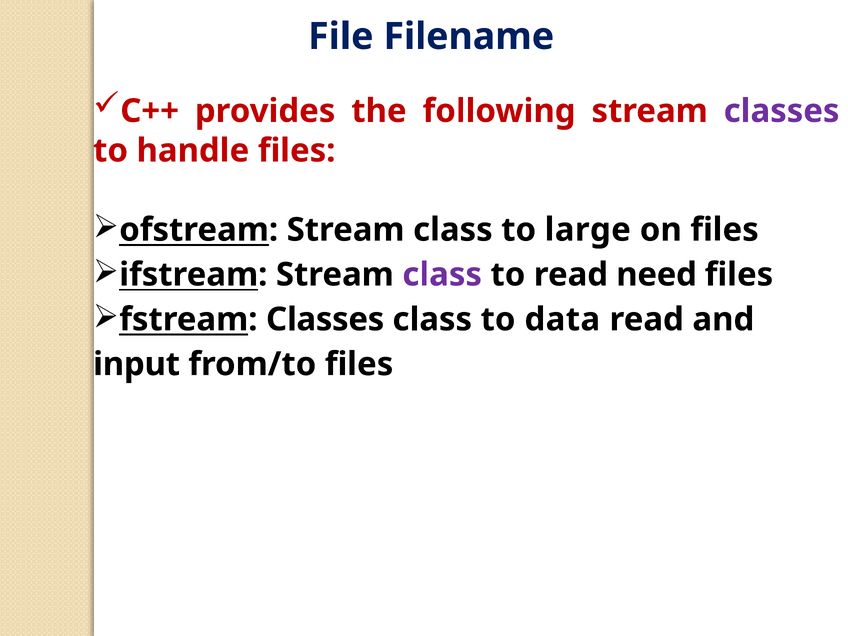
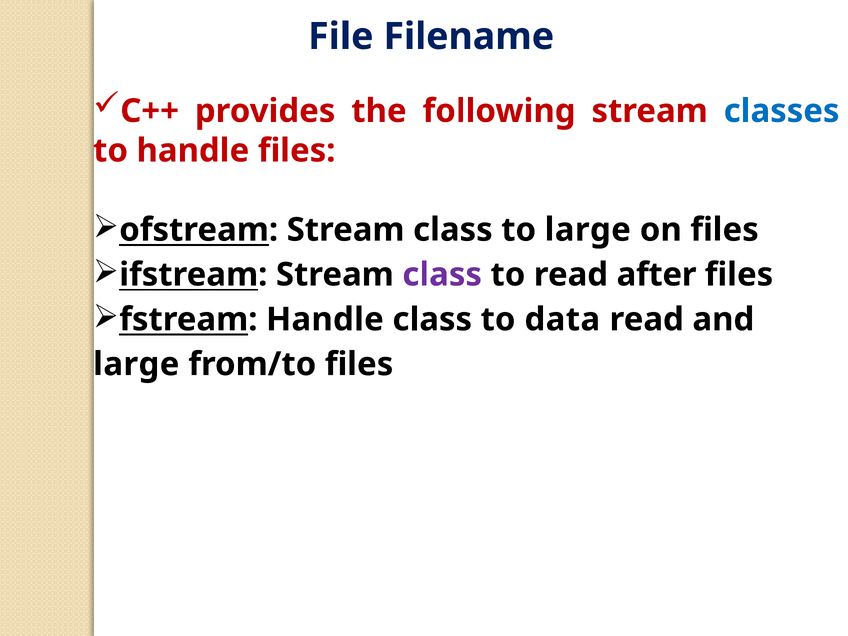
classes at (782, 111) colour: purple -> blue
need: need -> after
fstream Classes: Classes -> Handle
input at (137, 364): input -> large
